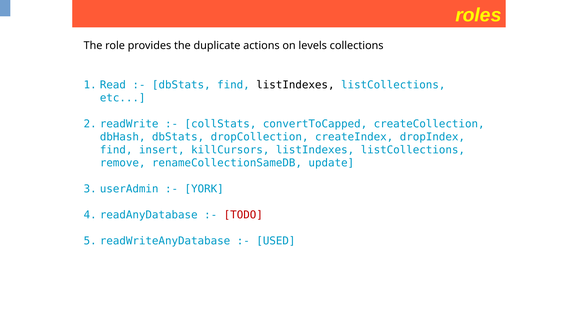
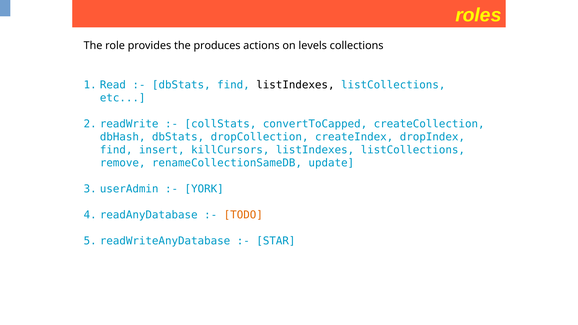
duplicate: duplicate -> produces
TODO colour: red -> orange
USED: USED -> STAR
